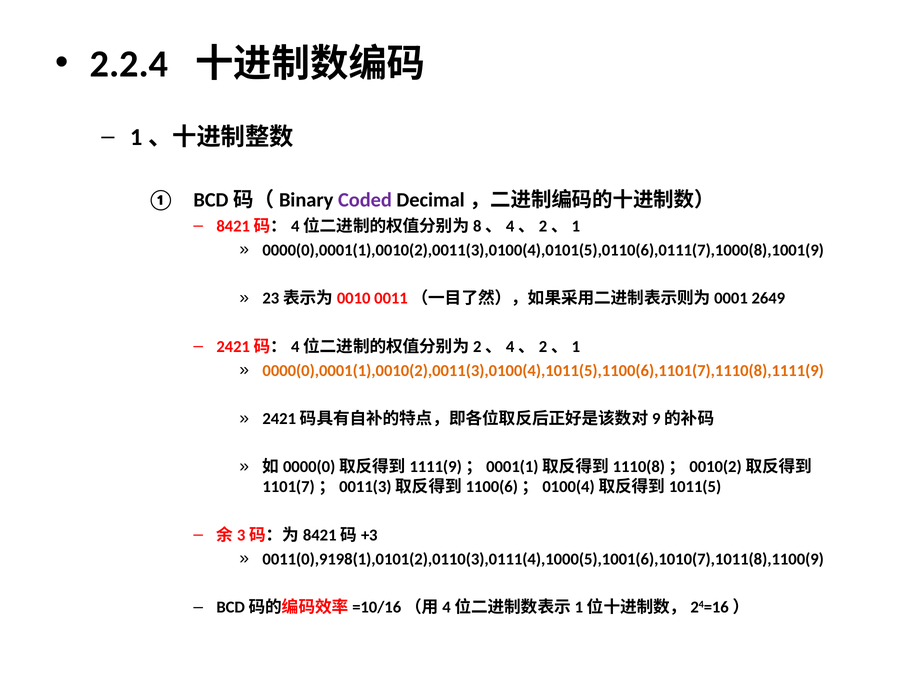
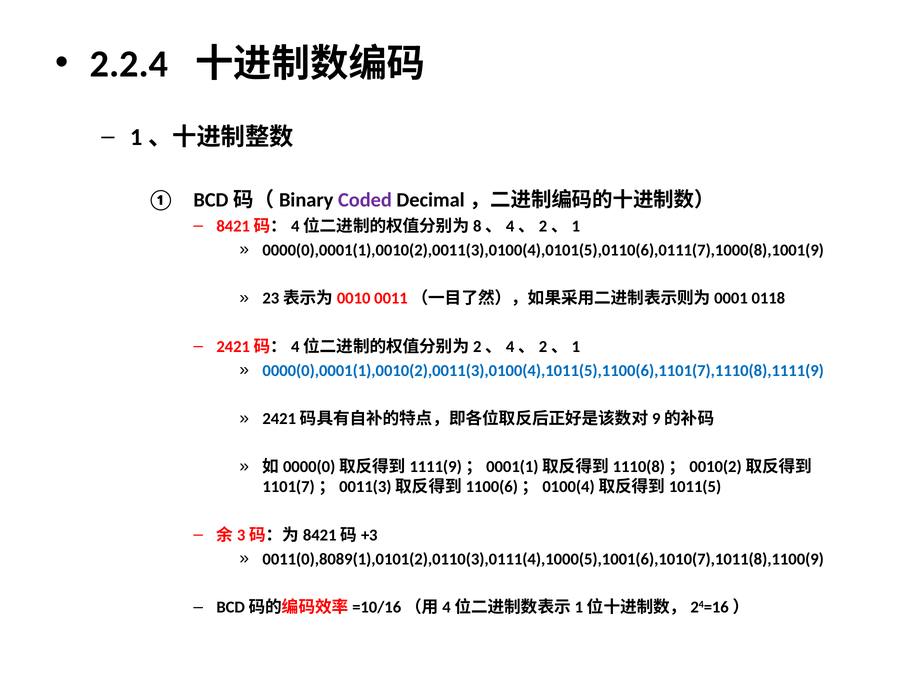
2649: 2649 -> 0118
0000(0),0001(1),0010(2),0011(3),0100(4),1011(5),1100(6),1101(7),1110(8),1111(9 colour: orange -> blue
0011(0),9198(1),0101(2),0110(3),0111(4),1000(5),1001(6),1010(7),1011(8),1100(9: 0011(0),9198(1),0101(2),0110(3),0111(4),1000(5),1001(6),1010(7),1011(8),1100(9 -> 0011(0),8089(1),0101(2),0110(3),0111(4),1000(5),1001(6),1010(7),1011(8),1100(9
